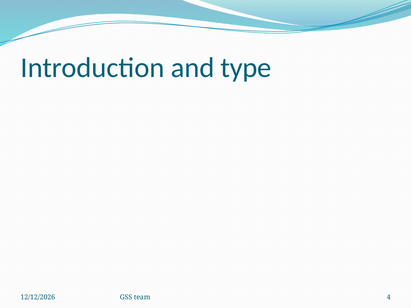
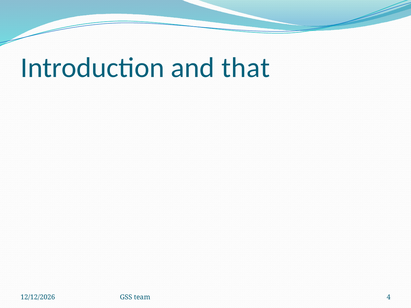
type: type -> that
